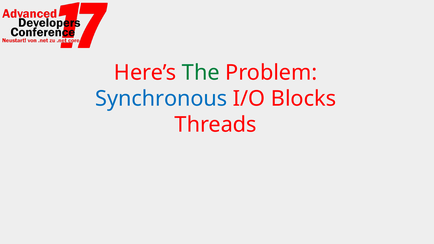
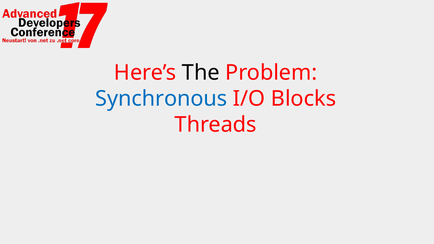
The colour: green -> black
